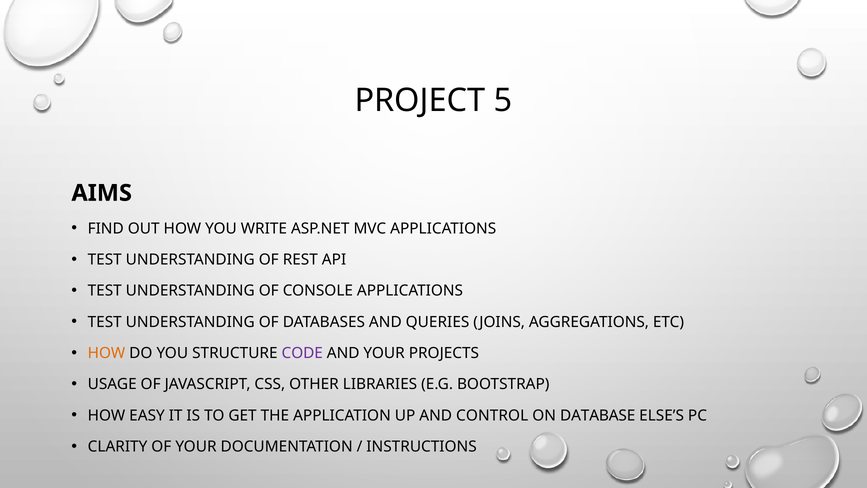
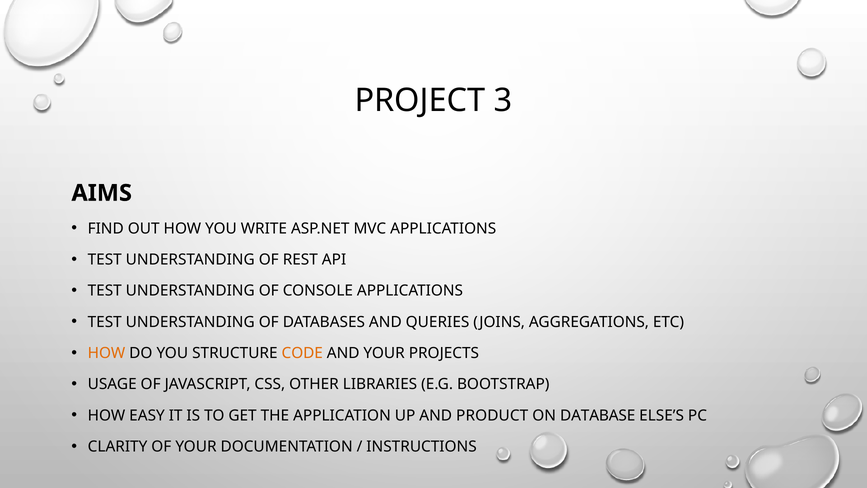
5: 5 -> 3
CODE colour: purple -> orange
CONTROL: CONTROL -> PRODUCT
